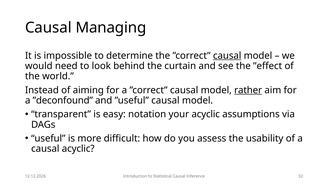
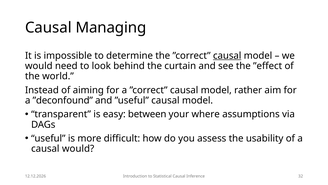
rather underline: present -> none
notation: notation -> between
your acyclic: acyclic -> where
causal acyclic: acyclic -> would
